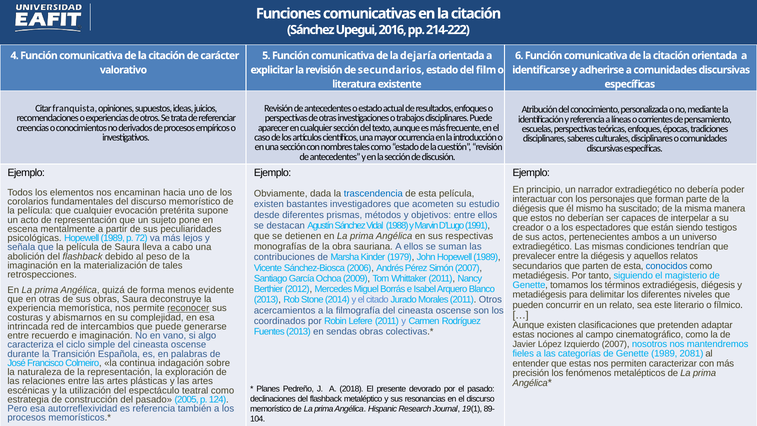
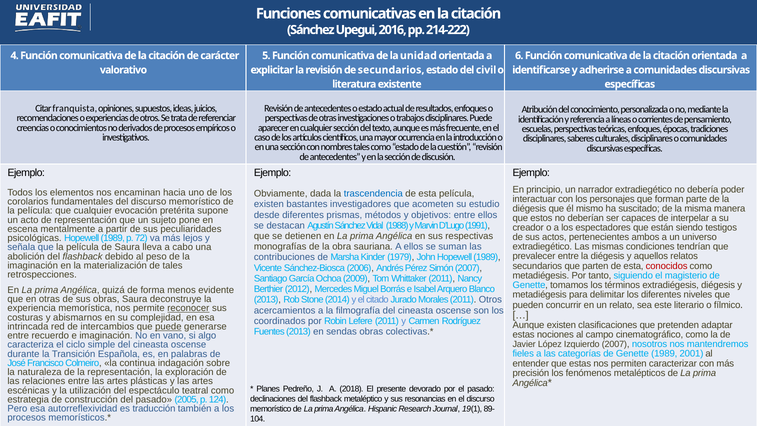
dejaría: dejaría -> unidad
film: film -> civil
conocidos colour: blue -> red
puede at (168, 326) underline: none -> present
2081: 2081 -> 2001
es referencia: referencia -> traducción
